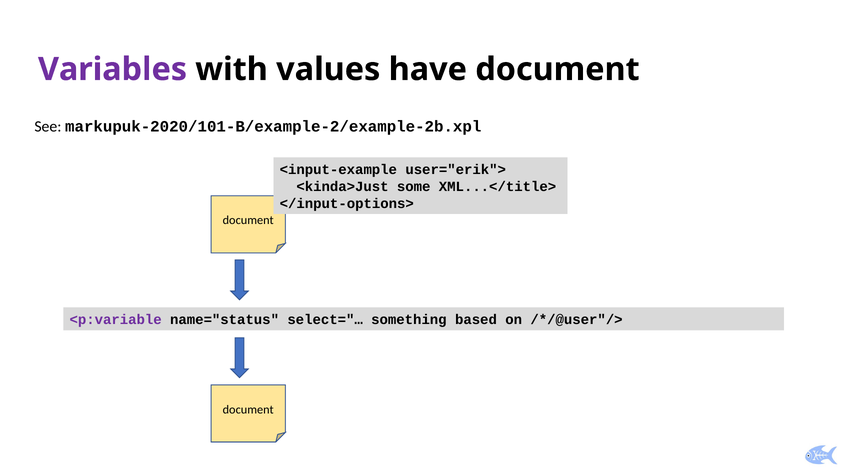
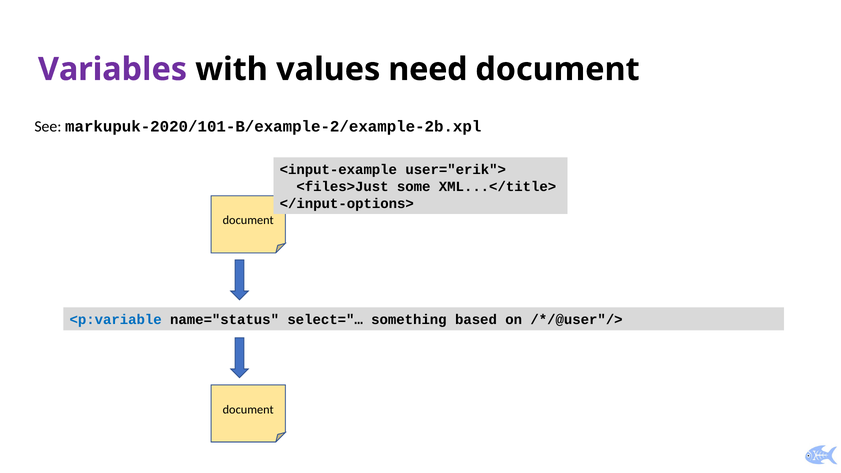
have: have -> need
<kinda>Just: <kinda>Just -> <files>Just
<p:variable colour: purple -> blue
